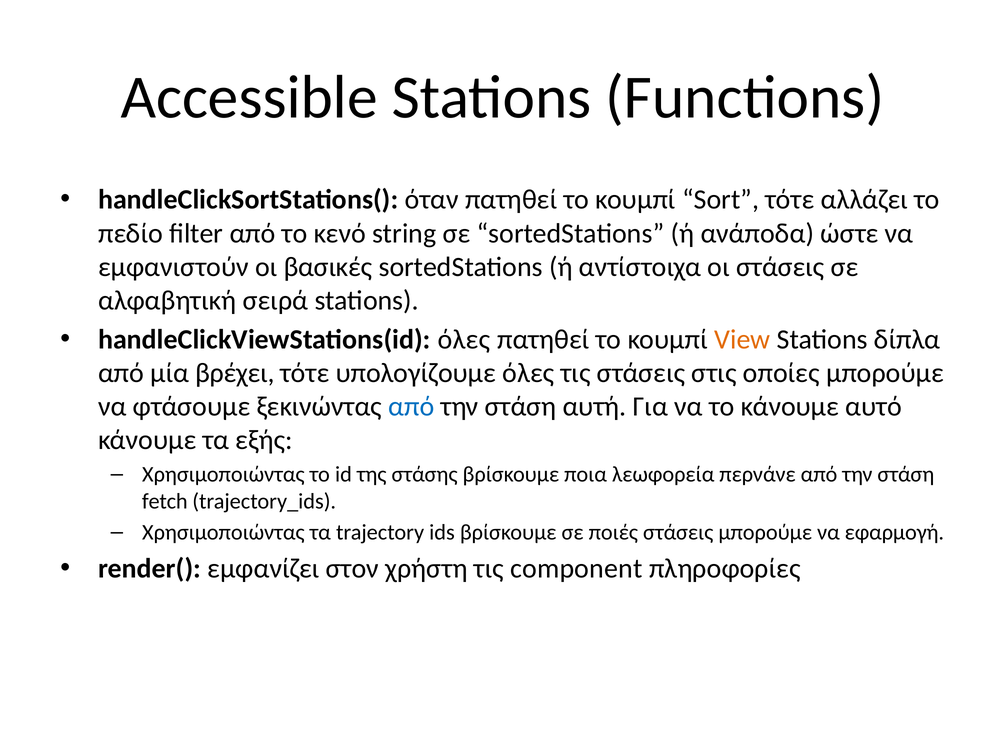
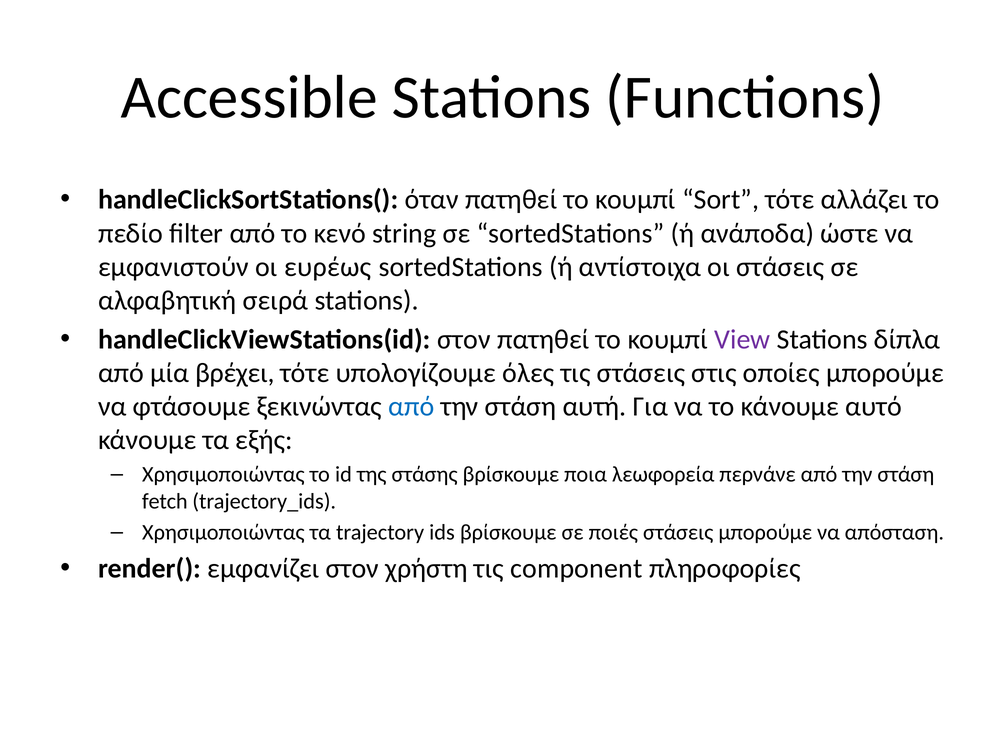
βασικές: βασικές -> ευρέως
handleClickViewStations(id όλες: όλες -> στον
View colour: orange -> purple
εφαρμογή: εφαρμογή -> απόσταση
